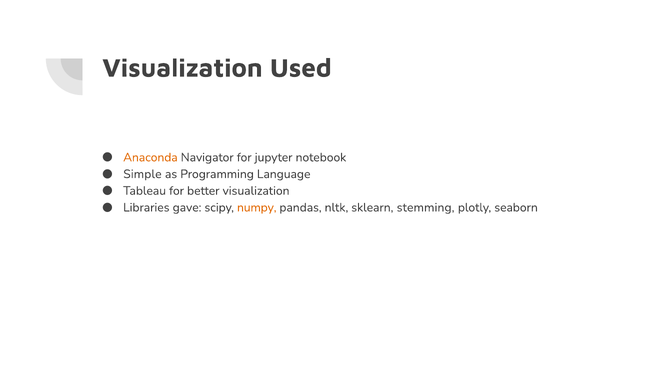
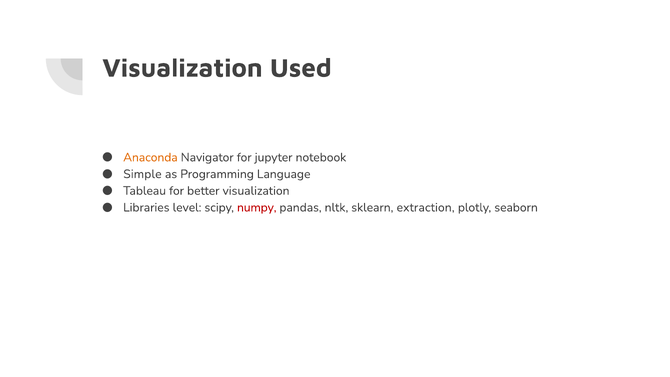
gave: gave -> level
numpy colour: orange -> red
stemming: stemming -> extraction
